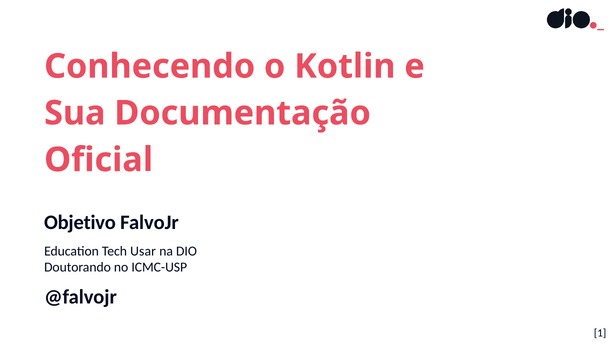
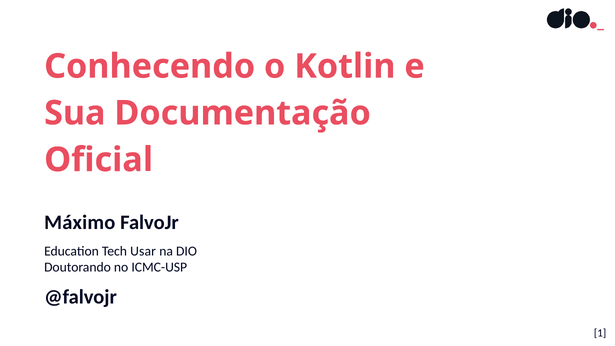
Objetivo: Objetivo -> Máximo
